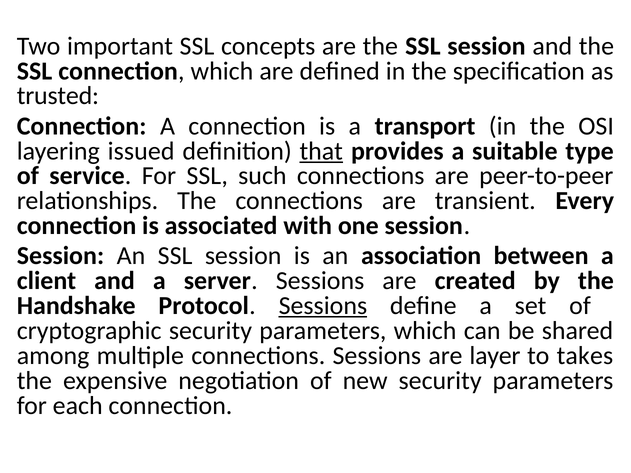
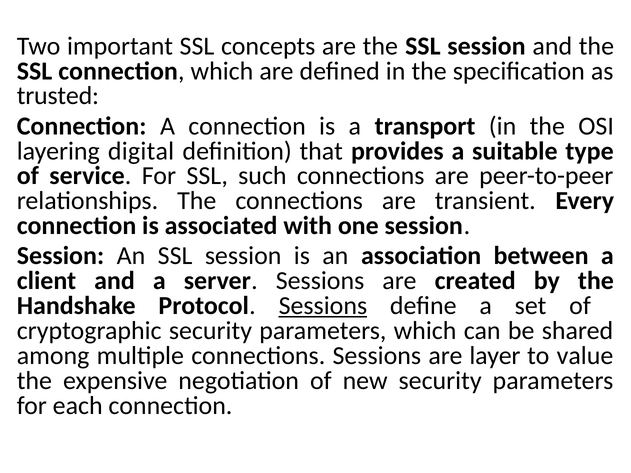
issued: issued -> digital
that underline: present -> none
takes: takes -> value
